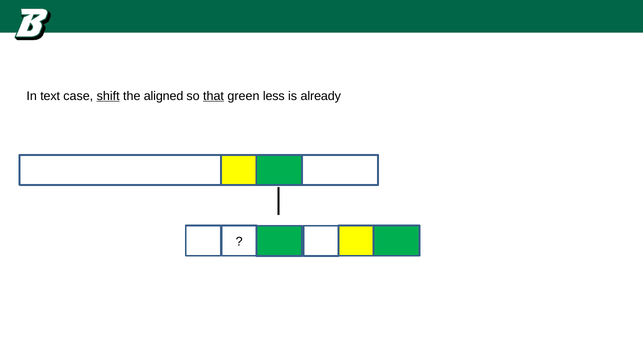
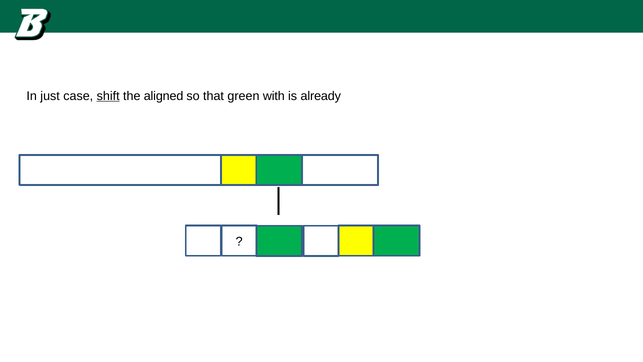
text: text -> just
that underline: present -> none
less: less -> with
